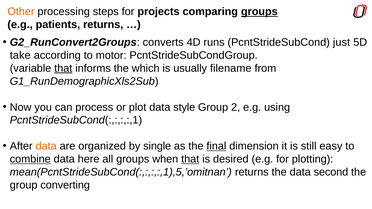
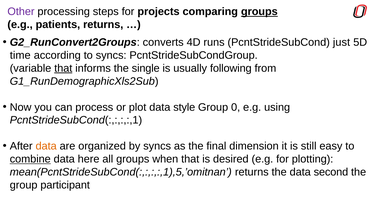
Other colour: orange -> purple
take: take -> time
to motor: motor -> syncs
which: which -> single
filename: filename -> following
2: 2 -> 0
by single: single -> syncs
final underline: present -> none
that at (190, 159) underline: present -> none
converting: converting -> participant
